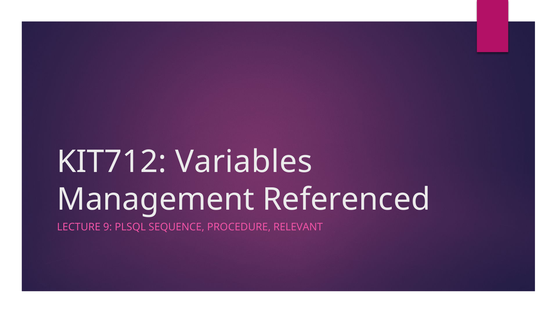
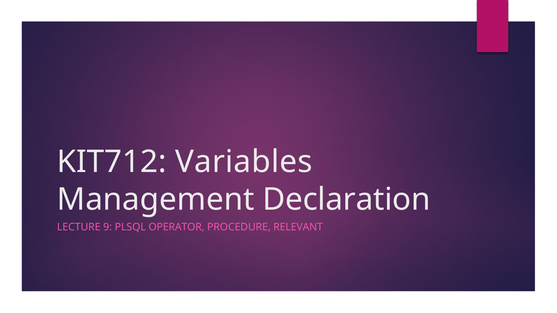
Referenced: Referenced -> Declaration
SEQUENCE: SEQUENCE -> OPERATOR
